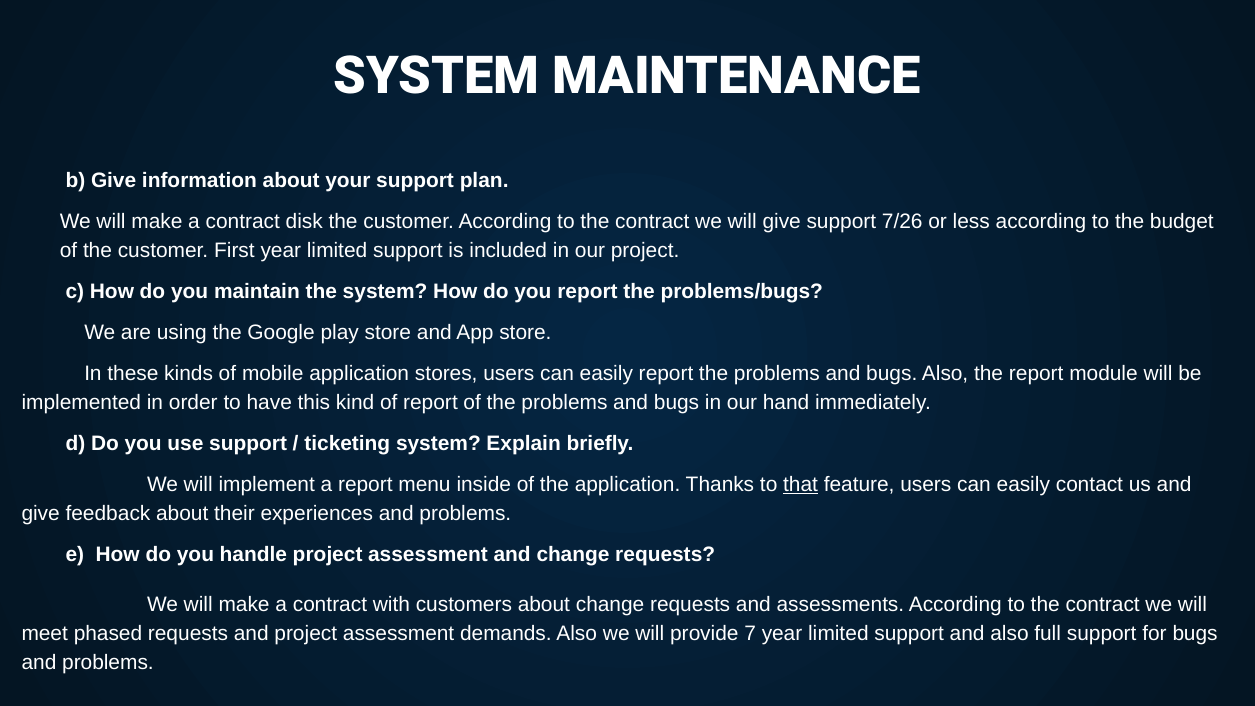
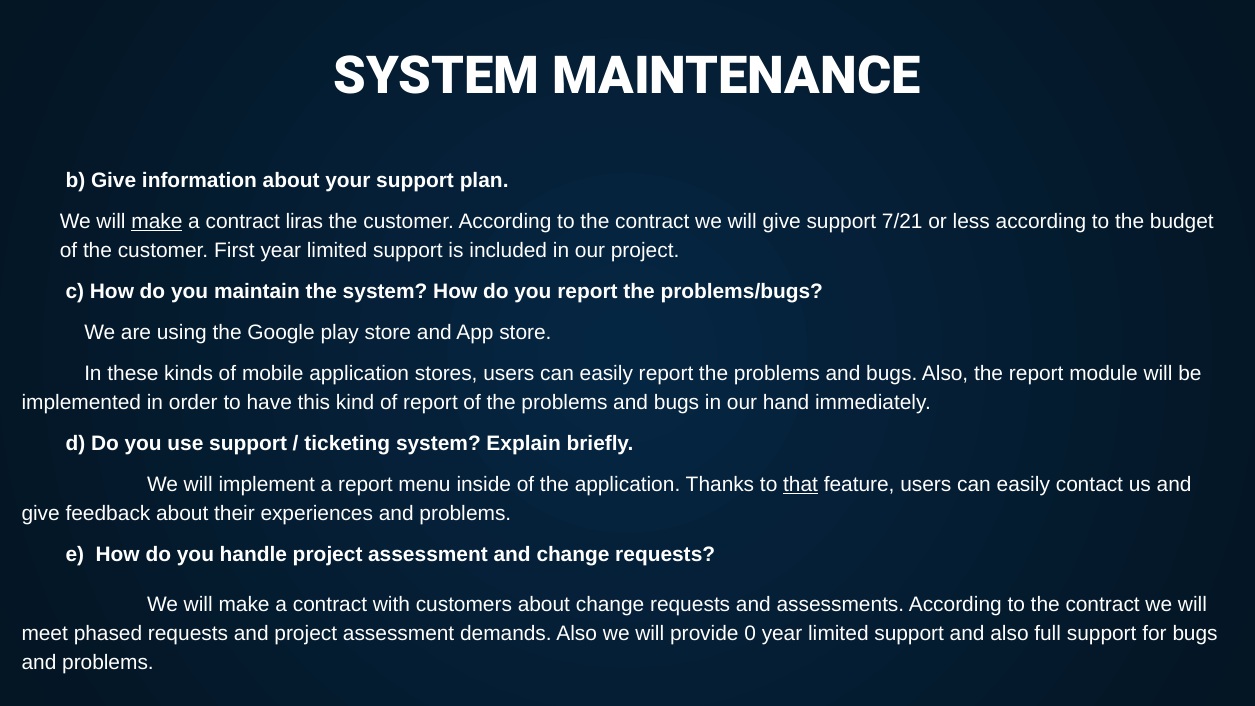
make at (157, 222) underline: none -> present
disk: disk -> liras
7/26: 7/26 -> 7/21
7: 7 -> 0
